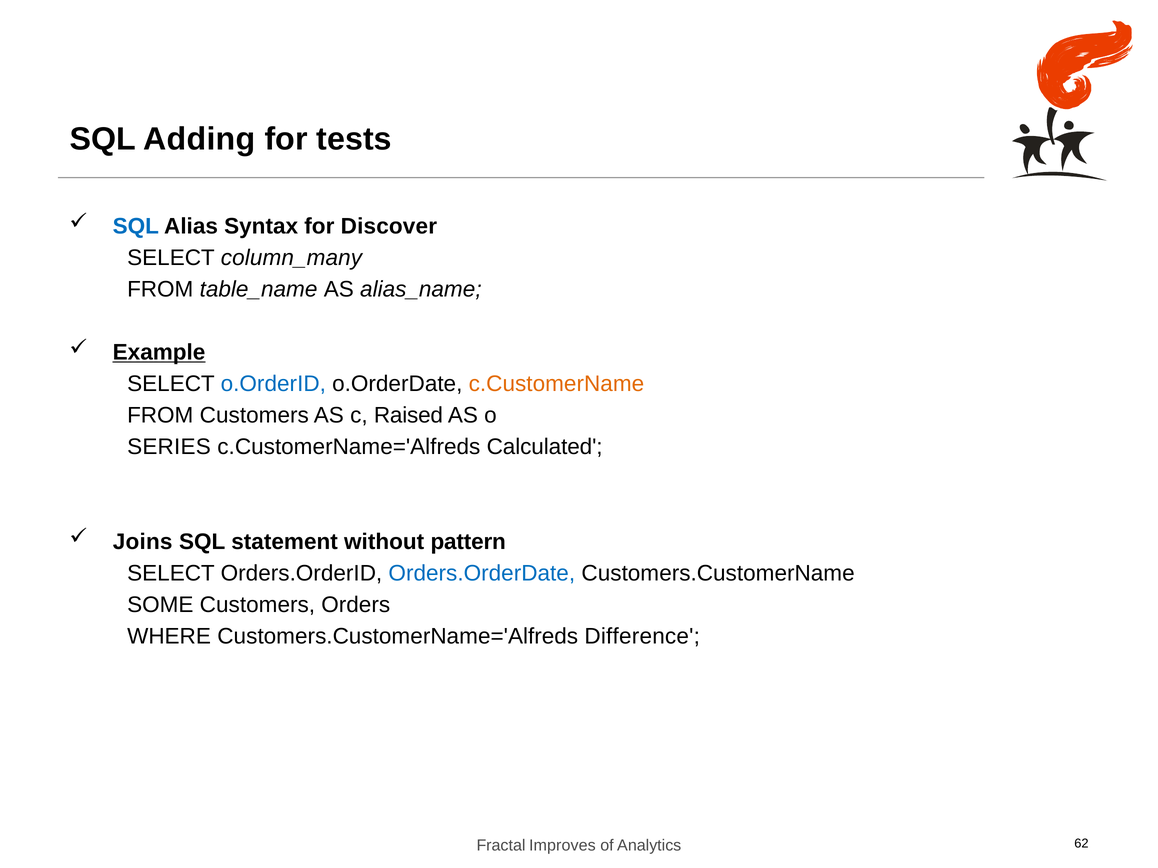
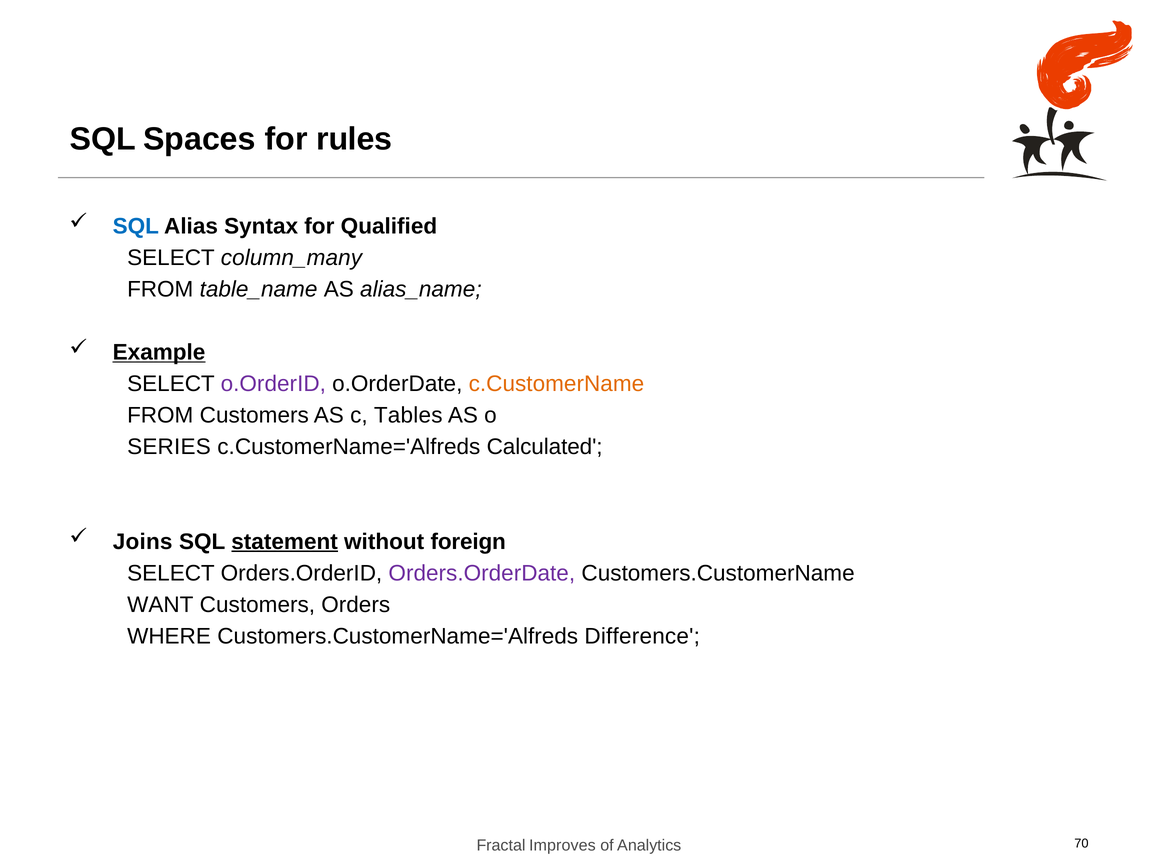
Adding: Adding -> Spaces
tests: tests -> rules
Discover: Discover -> Qualified
o.OrderID colour: blue -> purple
Raised: Raised -> Tables
statement underline: none -> present
pattern: pattern -> foreign
Orders.OrderDate colour: blue -> purple
SOME: SOME -> WANT
62: 62 -> 70
